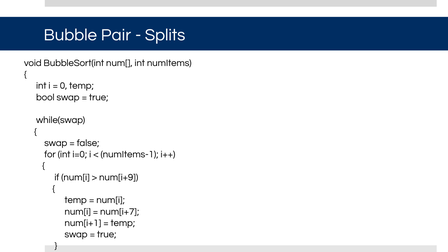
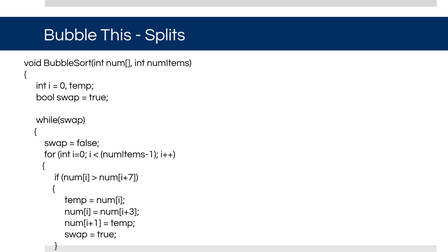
Pair: Pair -> This
num[i+9: num[i+9 -> num[i+7
num[i+7: num[i+7 -> num[i+3
